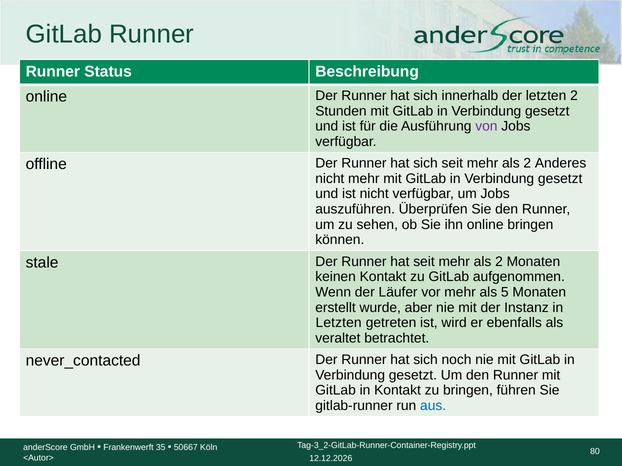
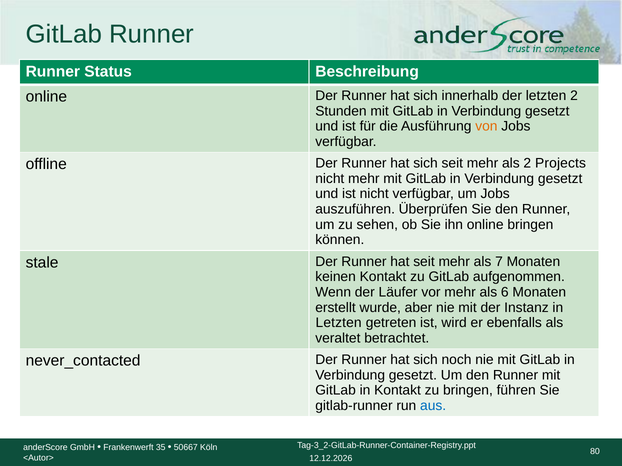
von colour: purple -> orange
Anderes: Anderes -> Projects
2 at (499, 262): 2 -> 7
5: 5 -> 6
